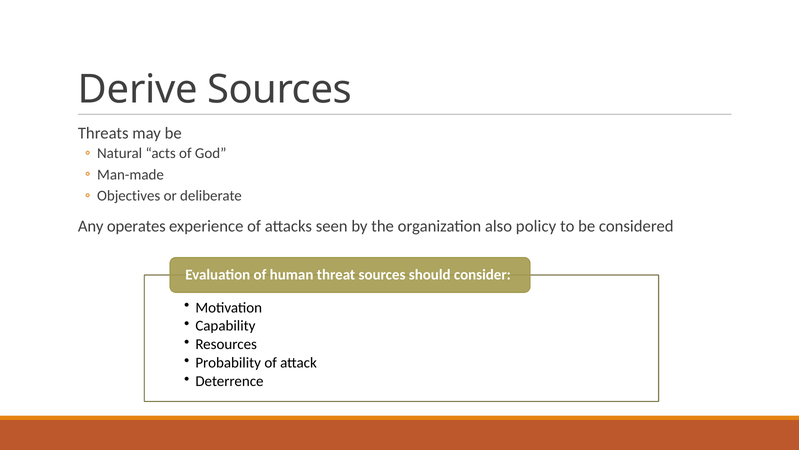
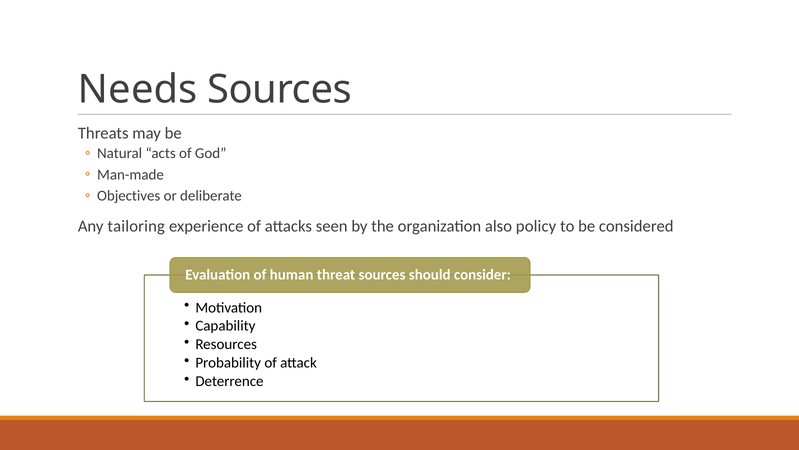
Derive: Derive -> Needs
operates: operates -> tailoring
